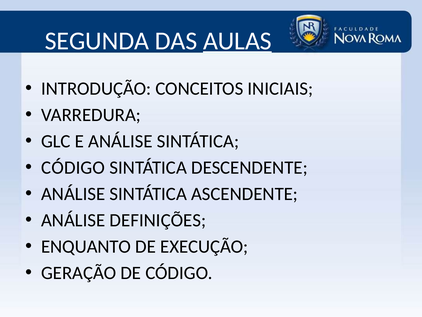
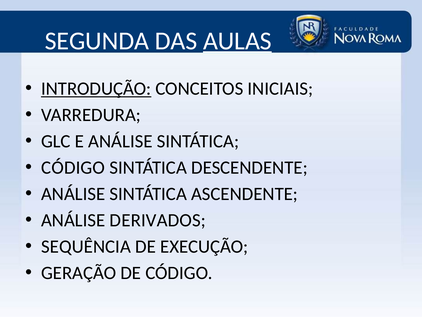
INTRODUÇÃO underline: none -> present
DEFINIÇÕES: DEFINIÇÕES -> DERIVADOS
ENQUANTO: ENQUANTO -> SEQUÊNCIA
